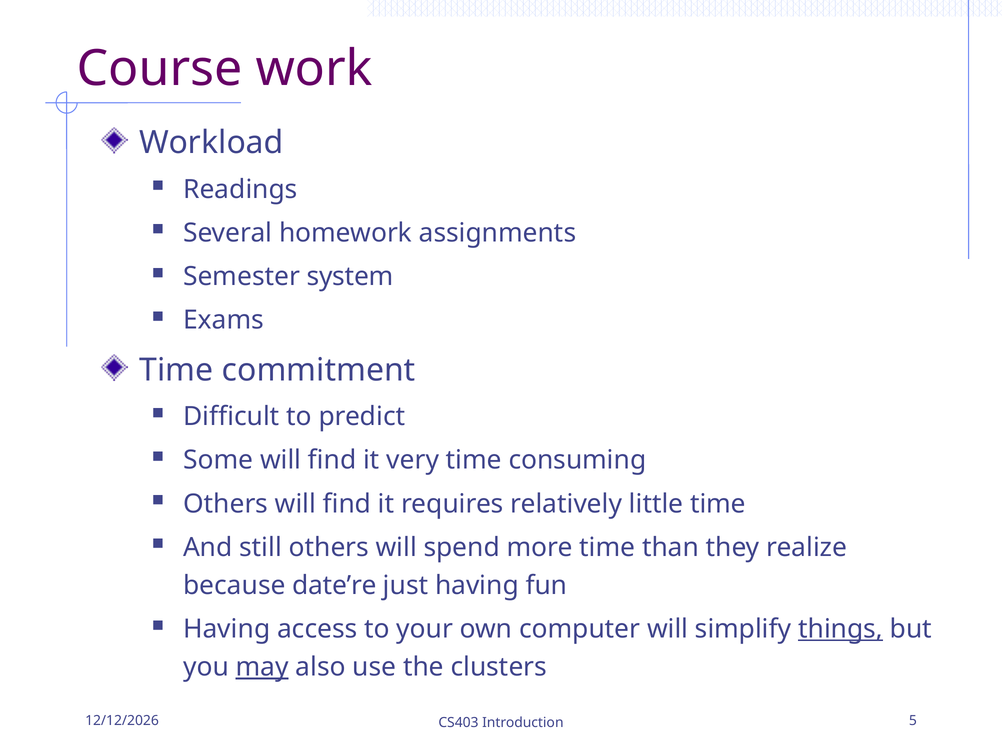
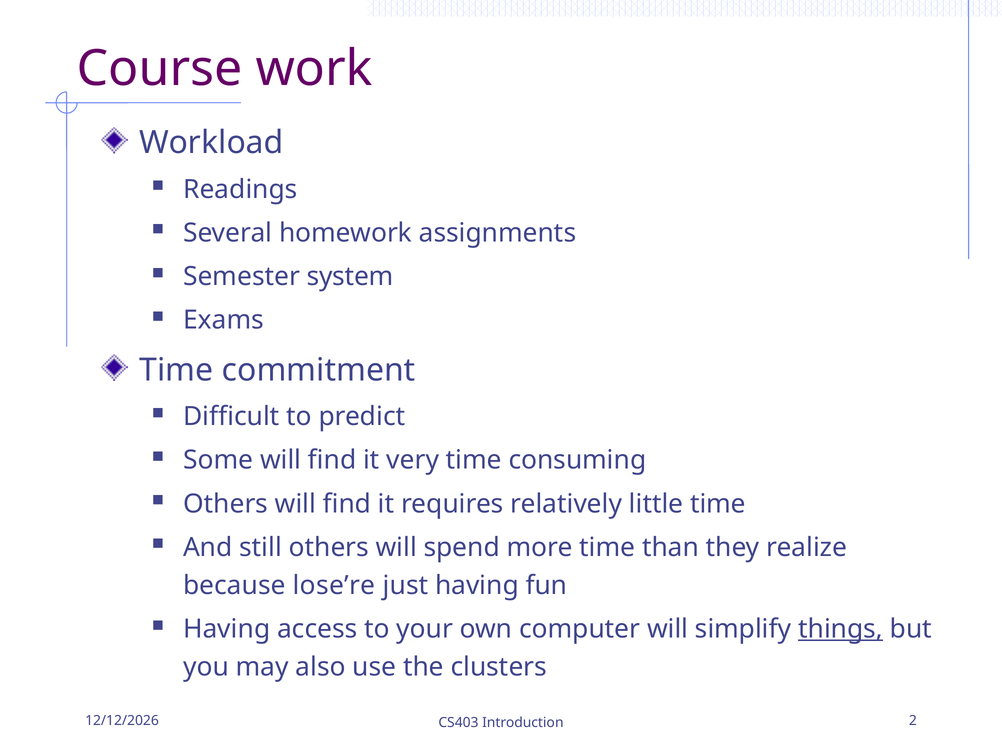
date’re: date’re -> lose’re
may underline: present -> none
5: 5 -> 2
